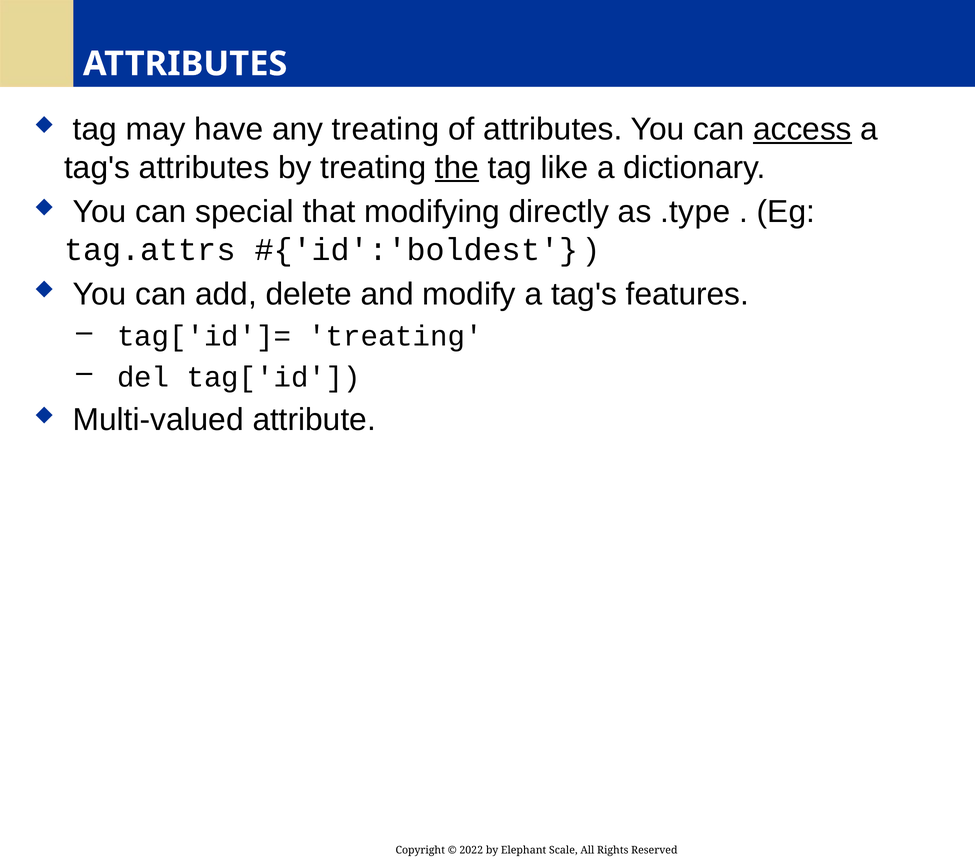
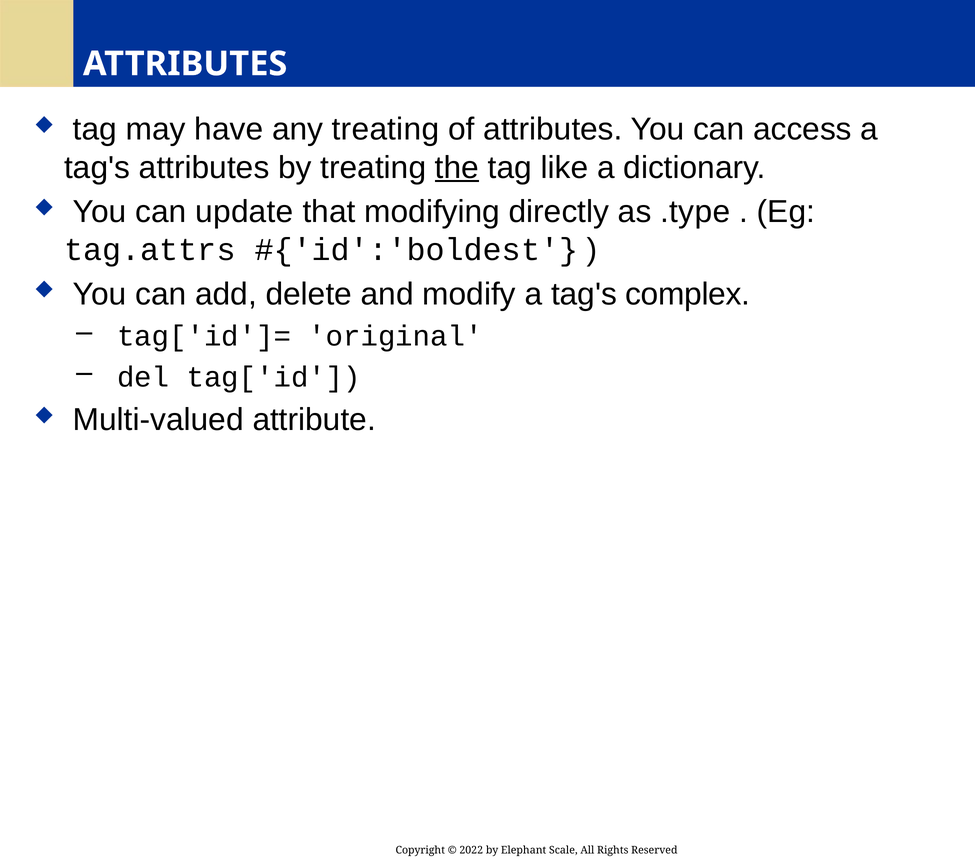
access underline: present -> none
special: special -> update
features: features -> complex
tag['id']= treating: treating -> original
